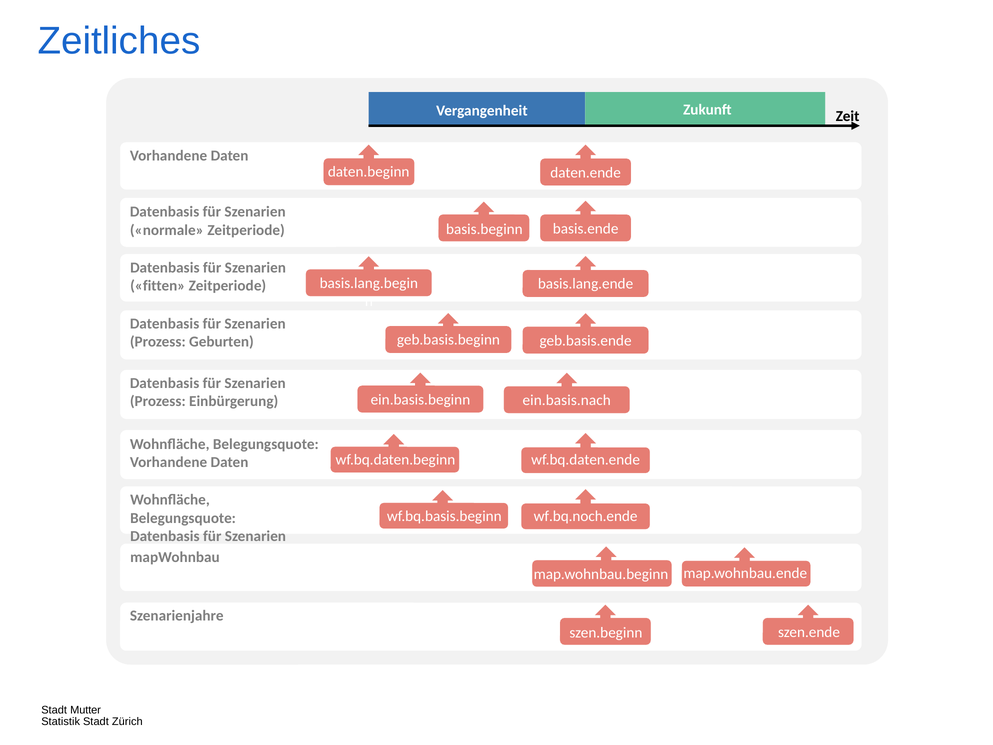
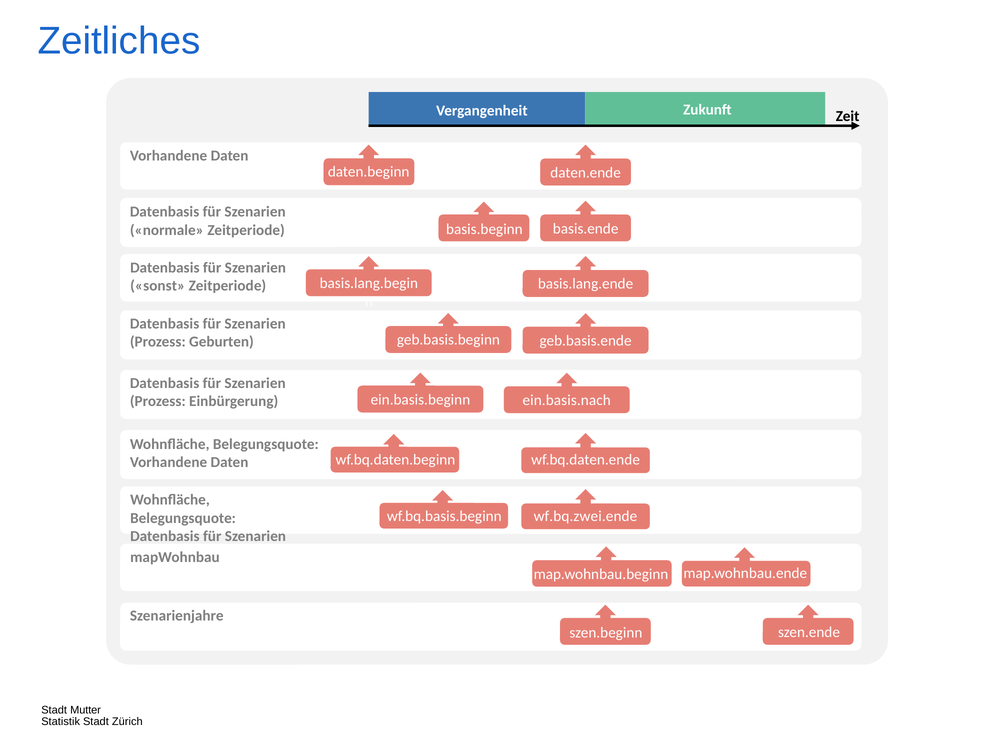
fitten: fitten -> sonst
wf.bq.noch.ende: wf.bq.noch.ende -> wf.bq.zwei.ende
